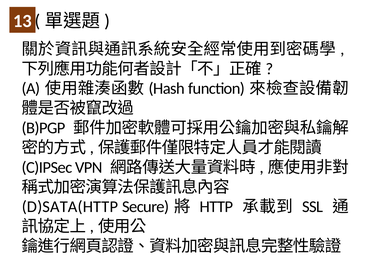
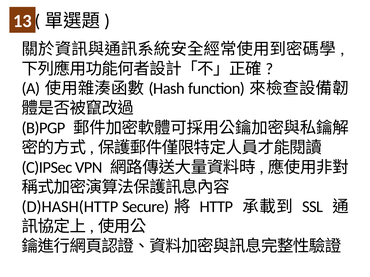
D)SATA(HTTP: D)SATA(HTTP -> D)HASH(HTTP
